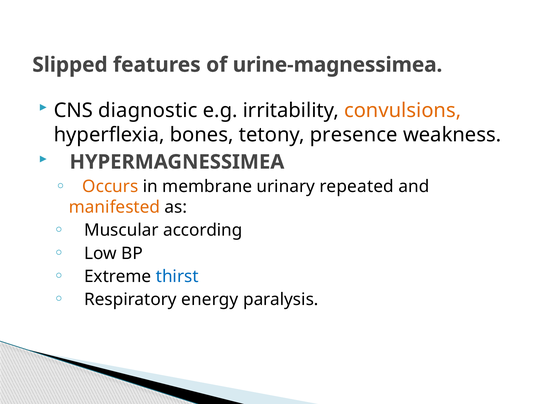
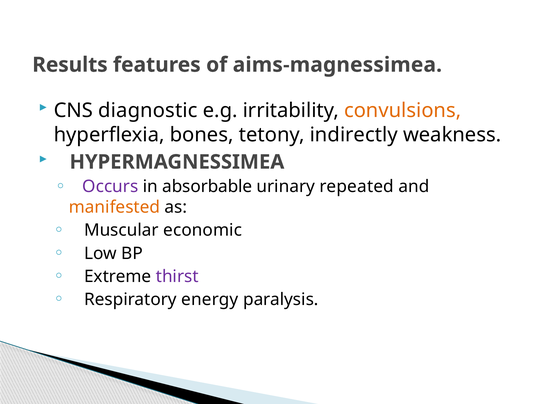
Slipped: Slipped -> Results
urine-magnessimea: urine-magnessimea -> aims-magnessimea
presence: presence -> indirectly
Occurs colour: orange -> purple
membrane: membrane -> absorbable
according: according -> economic
thirst colour: blue -> purple
